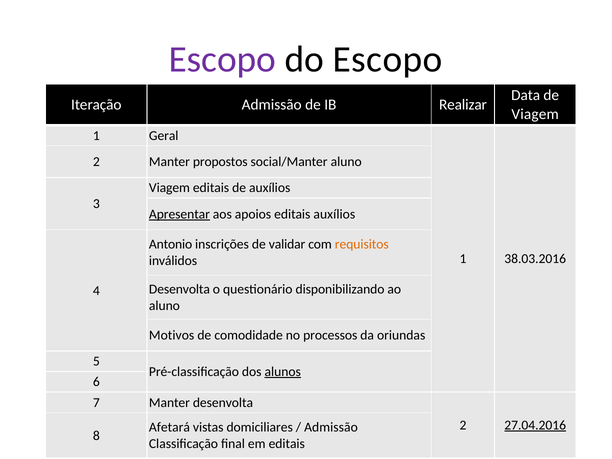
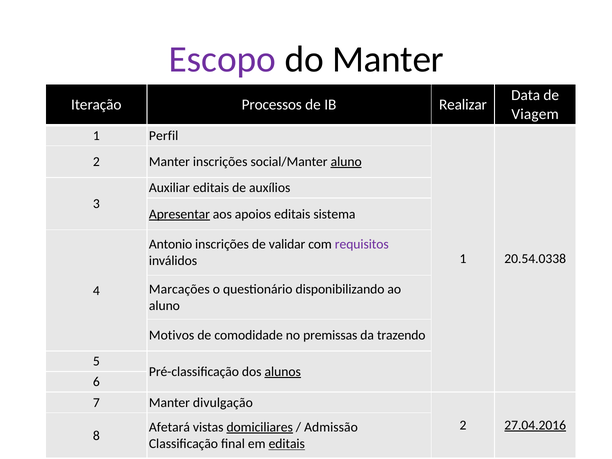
do Escopo: Escopo -> Manter
Iteração Admissão: Admissão -> Processos
Geral: Geral -> Perfil
Manter propostos: propostos -> inscrições
aluno at (346, 162) underline: none -> present
Viagem at (169, 188): Viagem -> Auxiliar
editais auxílios: auxílios -> sistema
requisitos colour: orange -> purple
38.03.2016: 38.03.2016 -> 20.54.0338
Desenvolta at (179, 289): Desenvolta -> Marcações
processos: processos -> premissas
oriundas: oriundas -> trazendo
Manter desenvolta: desenvolta -> divulgação
domiciliares underline: none -> present
editais at (287, 444) underline: none -> present
